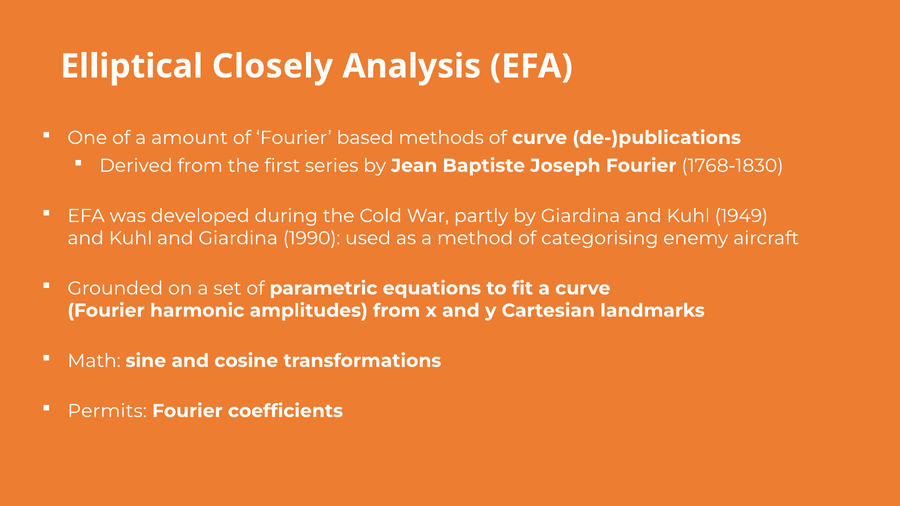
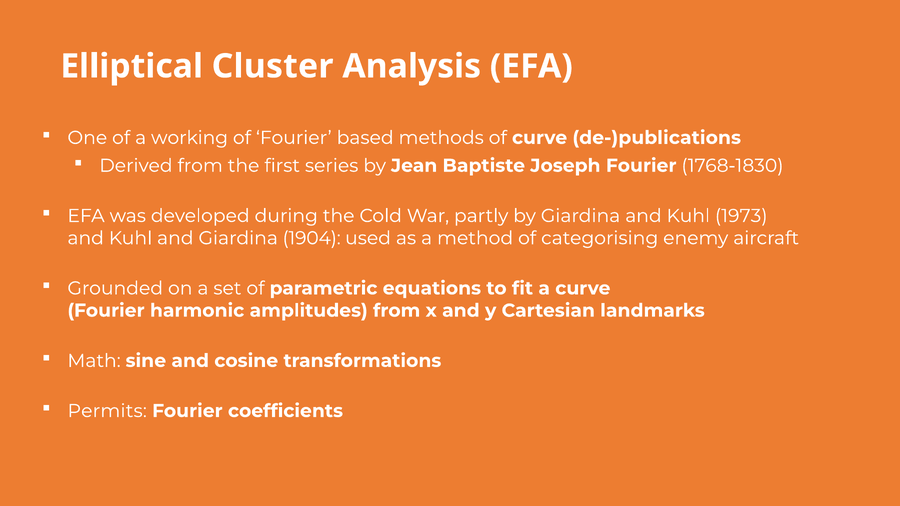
Closely: Closely -> Cluster
amount: amount -> working
1949: 1949 -> 1973
1990: 1990 -> 1904
